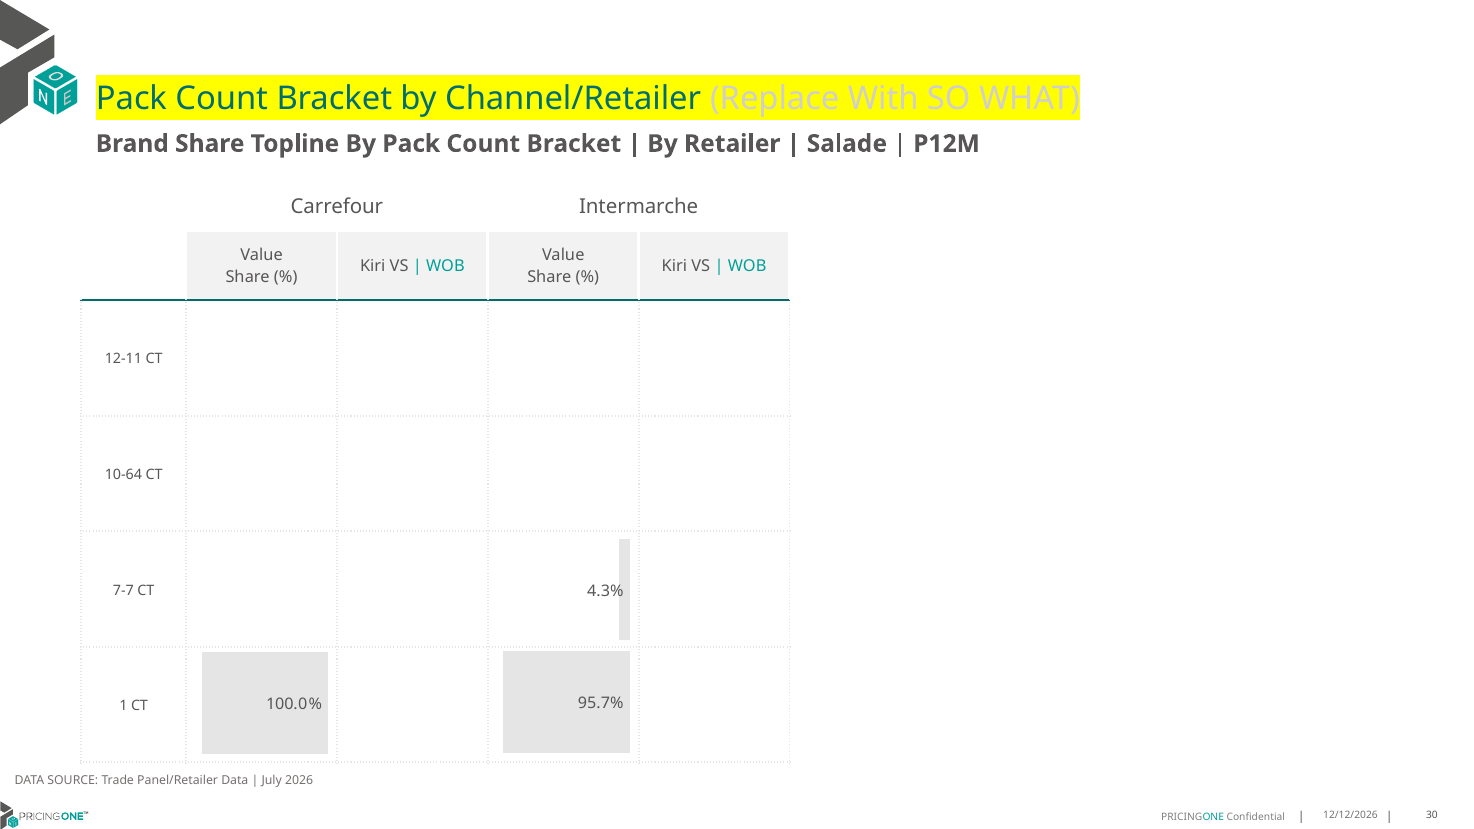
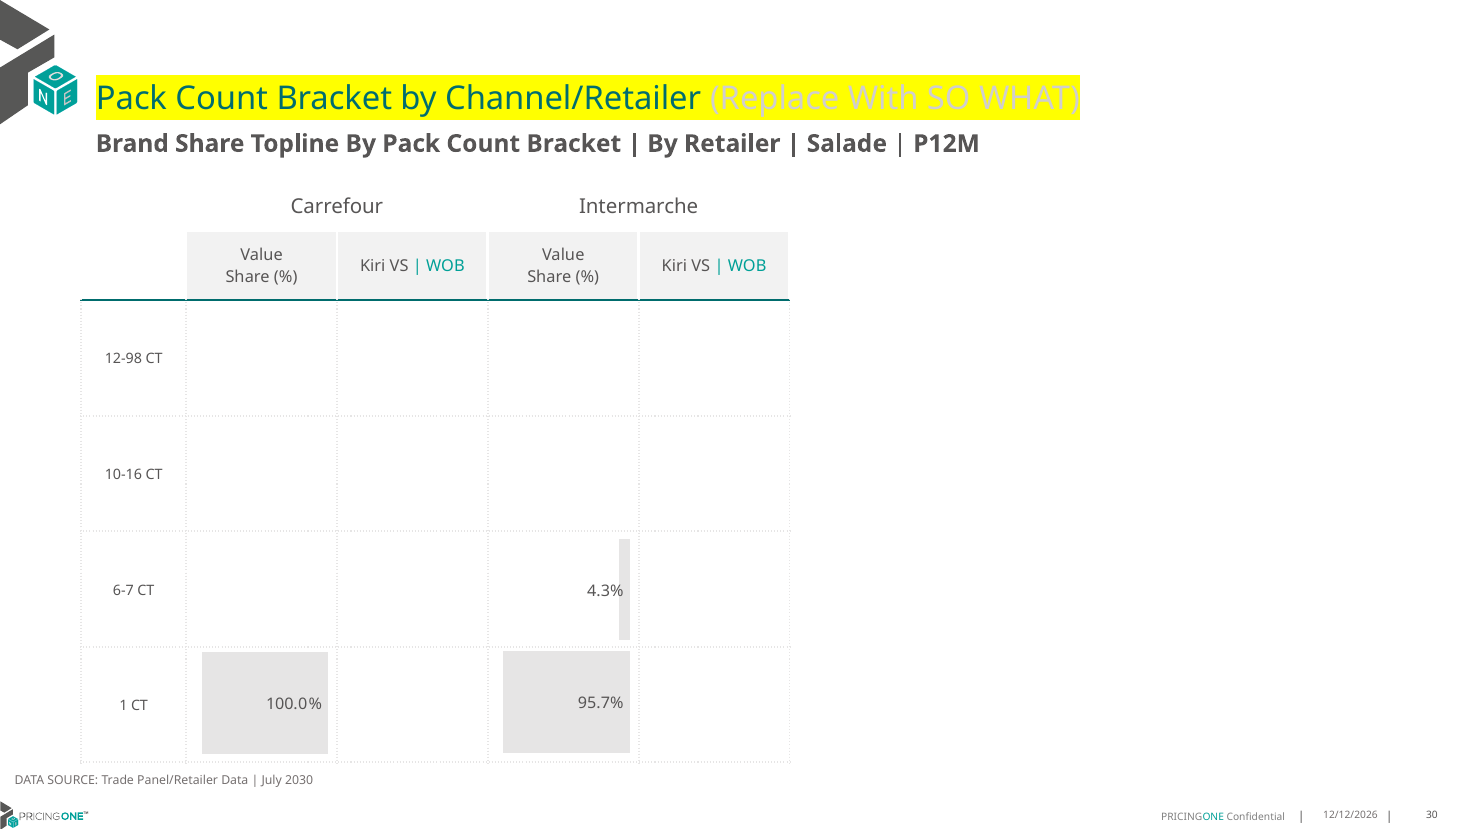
12-11: 12-11 -> 12-98
10-64: 10-64 -> 10-16
7-7: 7-7 -> 6-7
2026: 2026 -> 2030
